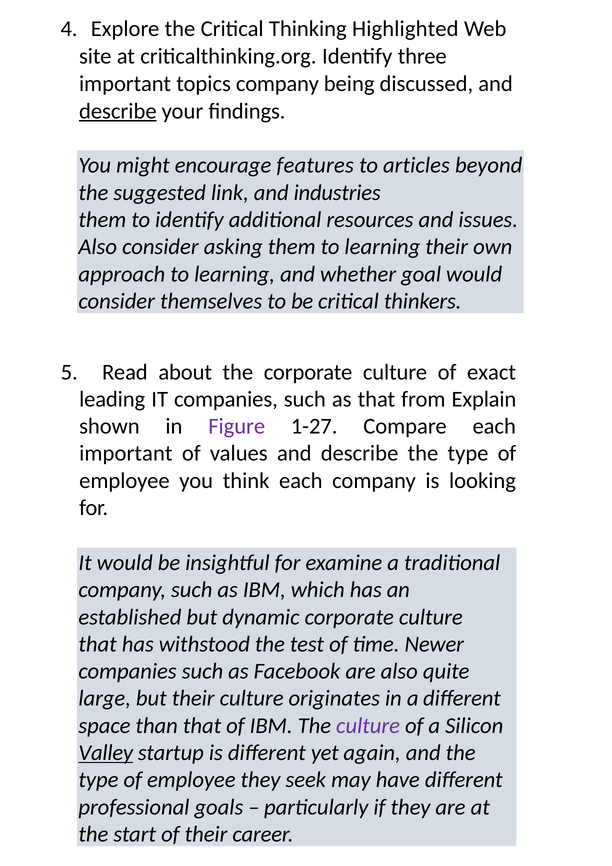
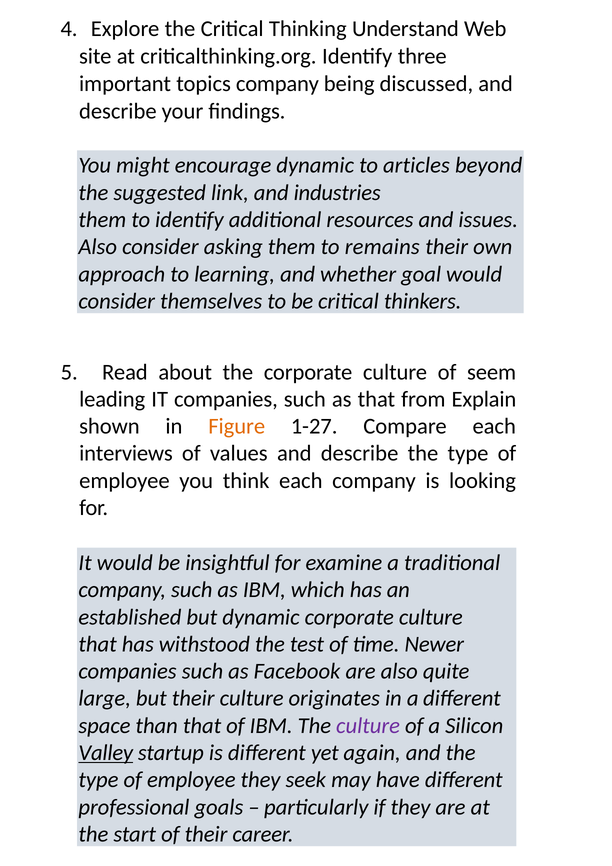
Highlighted: Highlighted -> Understand
describe at (118, 111) underline: present -> none
encourage features: features -> dynamic
them to learning: learning -> remains
exact: exact -> seem
Figure colour: purple -> orange
important at (126, 454): important -> interviews
